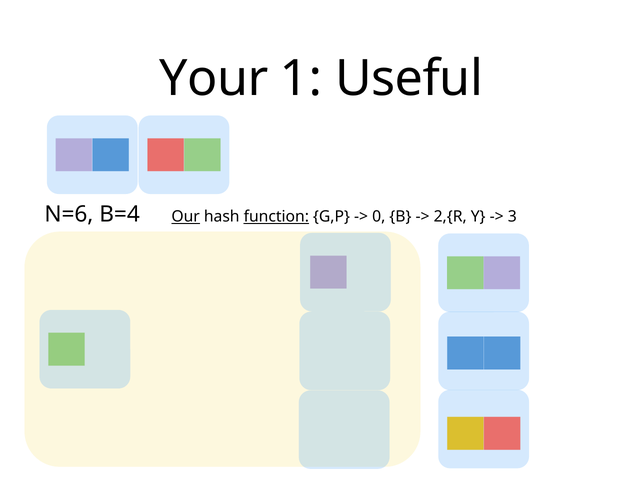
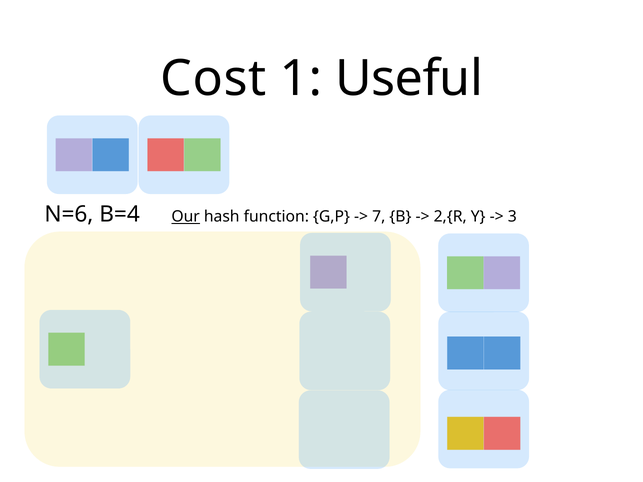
Your: Your -> Cost
function underline: present -> none
0: 0 -> 7
